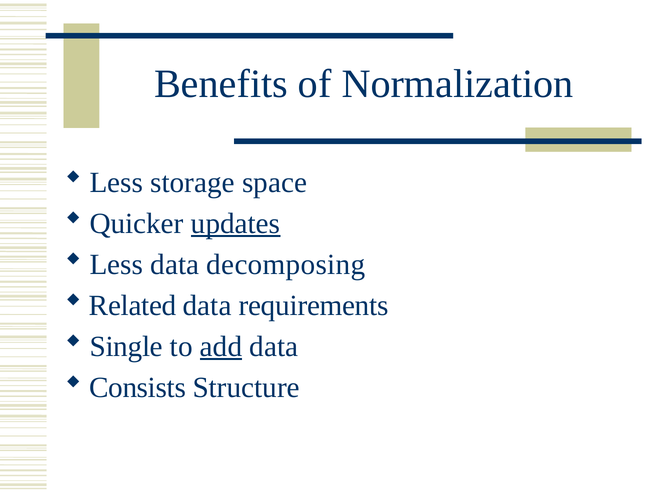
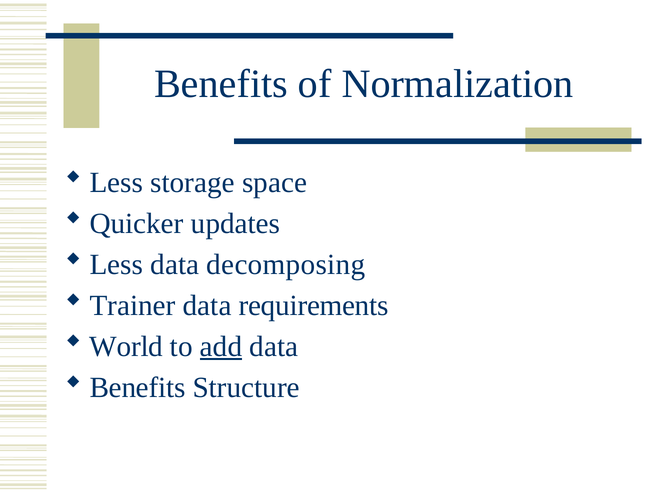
updates underline: present -> none
Related: Related -> Trainer
Single: Single -> World
Consists at (138, 387): Consists -> Benefits
